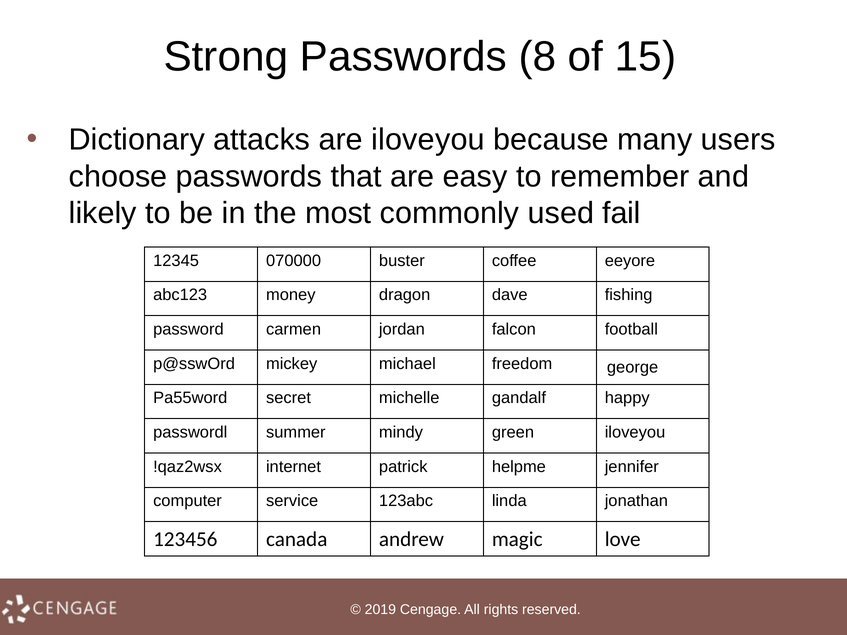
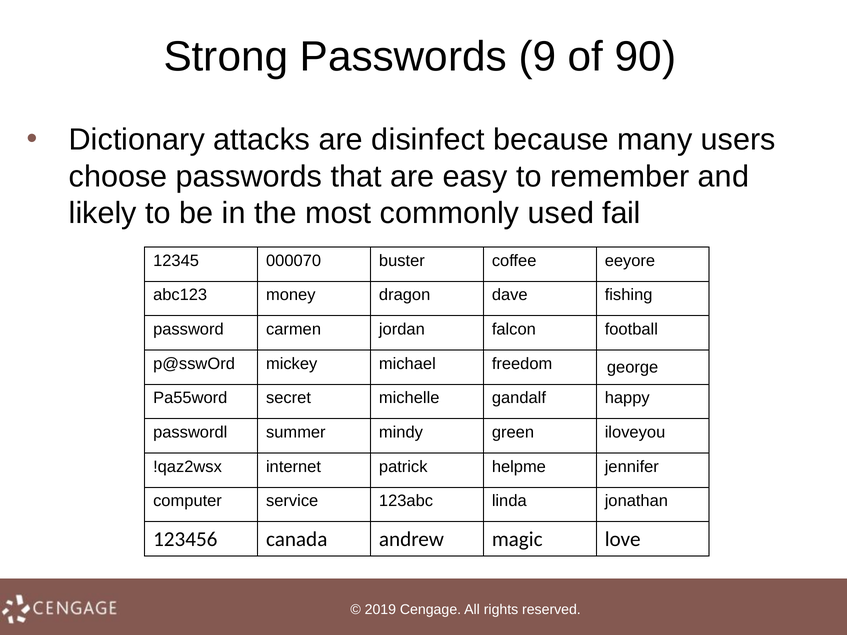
8: 8 -> 9
15: 15 -> 90
are iloveyou: iloveyou -> disinfect
070000: 070000 -> 000070
